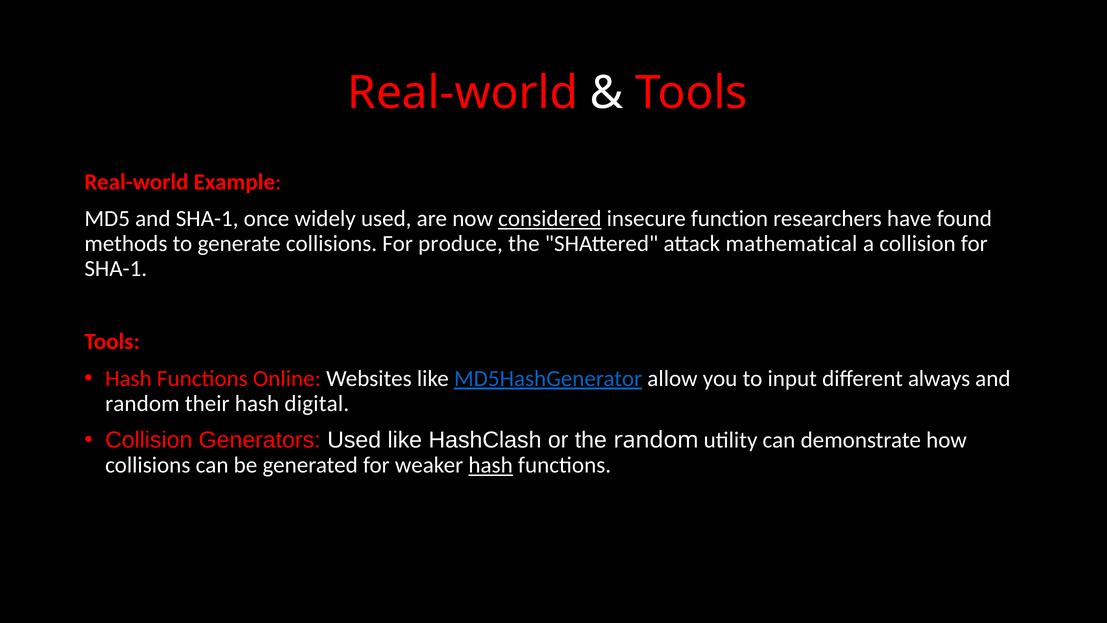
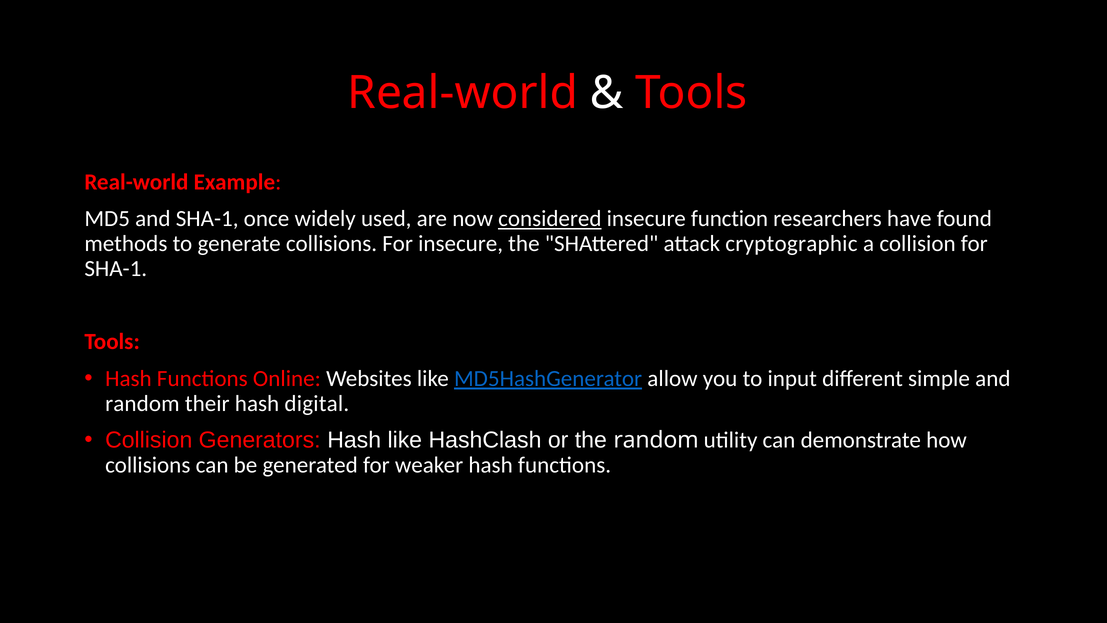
For produce: produce -> insecure
mathematical: mathematical -> cryptographic
always: always -> simple
Generators Used: Used -> Hash
hash at (491, 465) underline: present -> none
